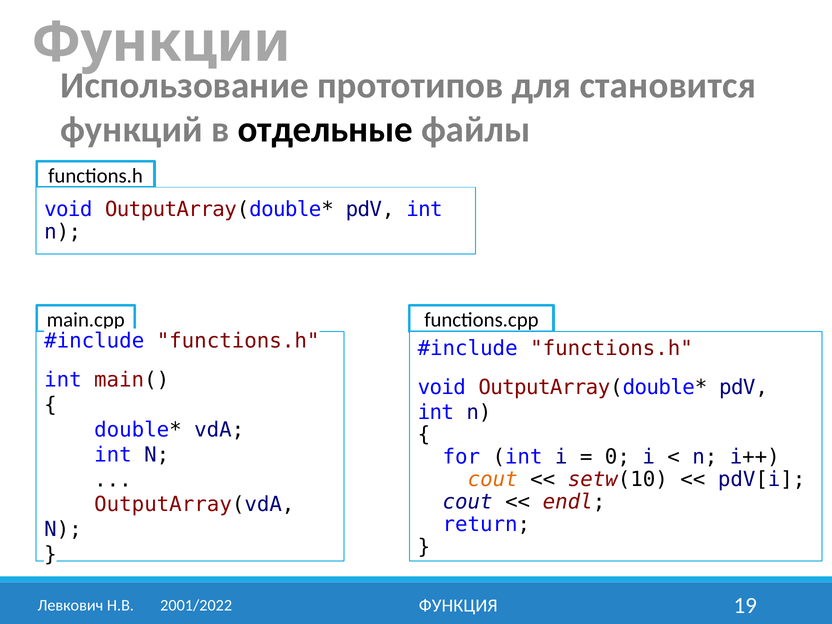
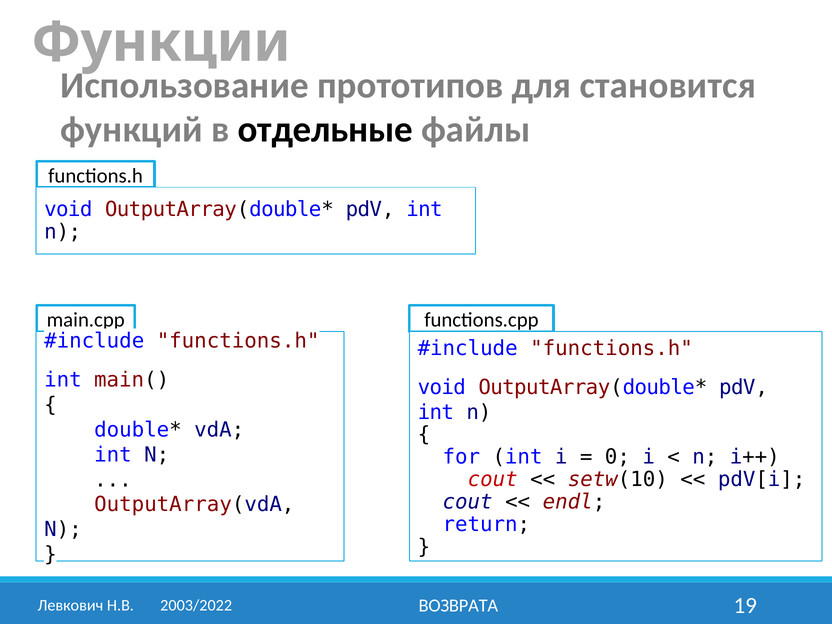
cout at (493, 479) colour: orange -> red
ФУНКЦИЯ: ФУНКЦИЯ -> ВОЗВРАТА
2001/2022: 2001/2022 -> 2003/2022
